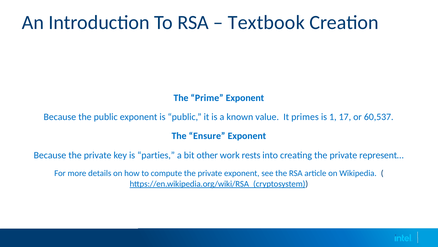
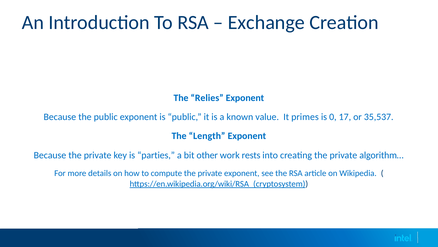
Textbook: Textbook -> Exchange
Prime: Prime -> Relies
1: 1 -> 0
60,537: 60,537 -> 35,537
Ensure: Ensure -> Length
represent…: represent… -> algorithm…
